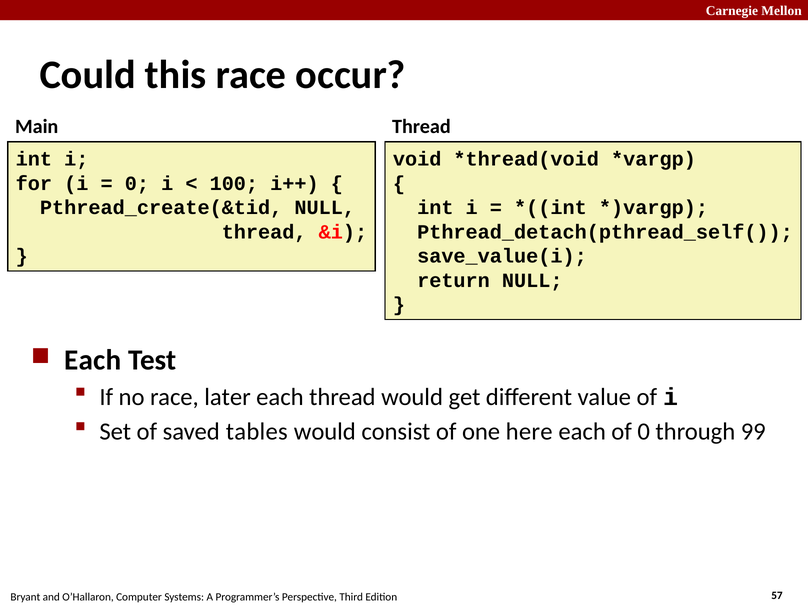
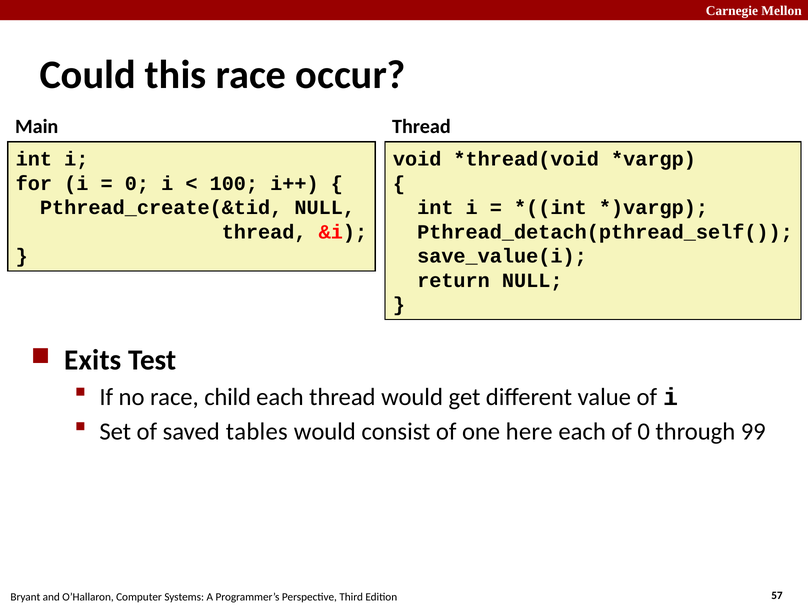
Each at (93, 360): Each -> Exits
later: later -> child
